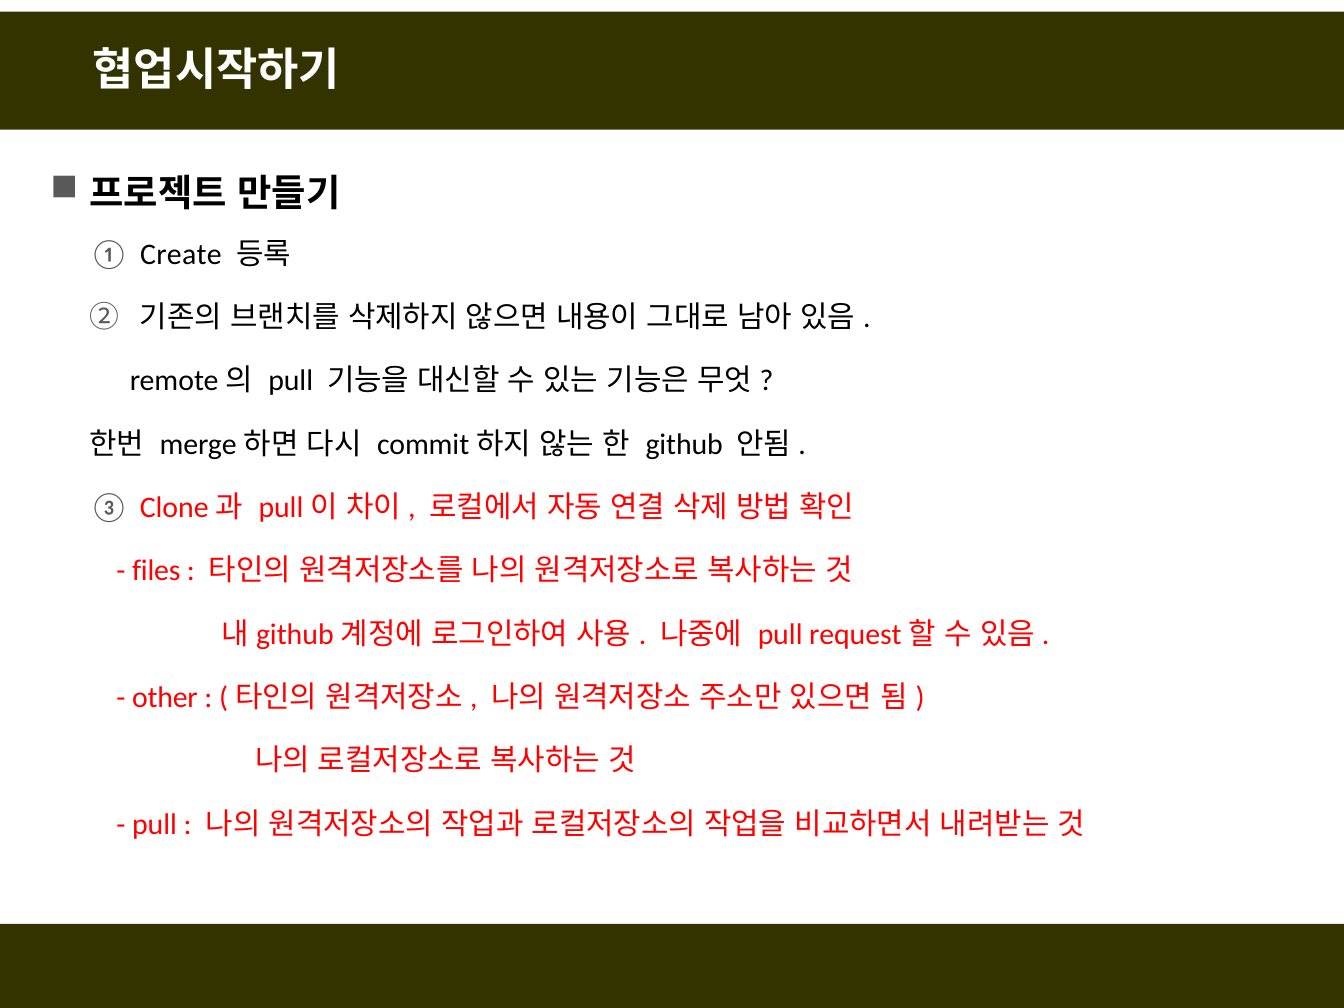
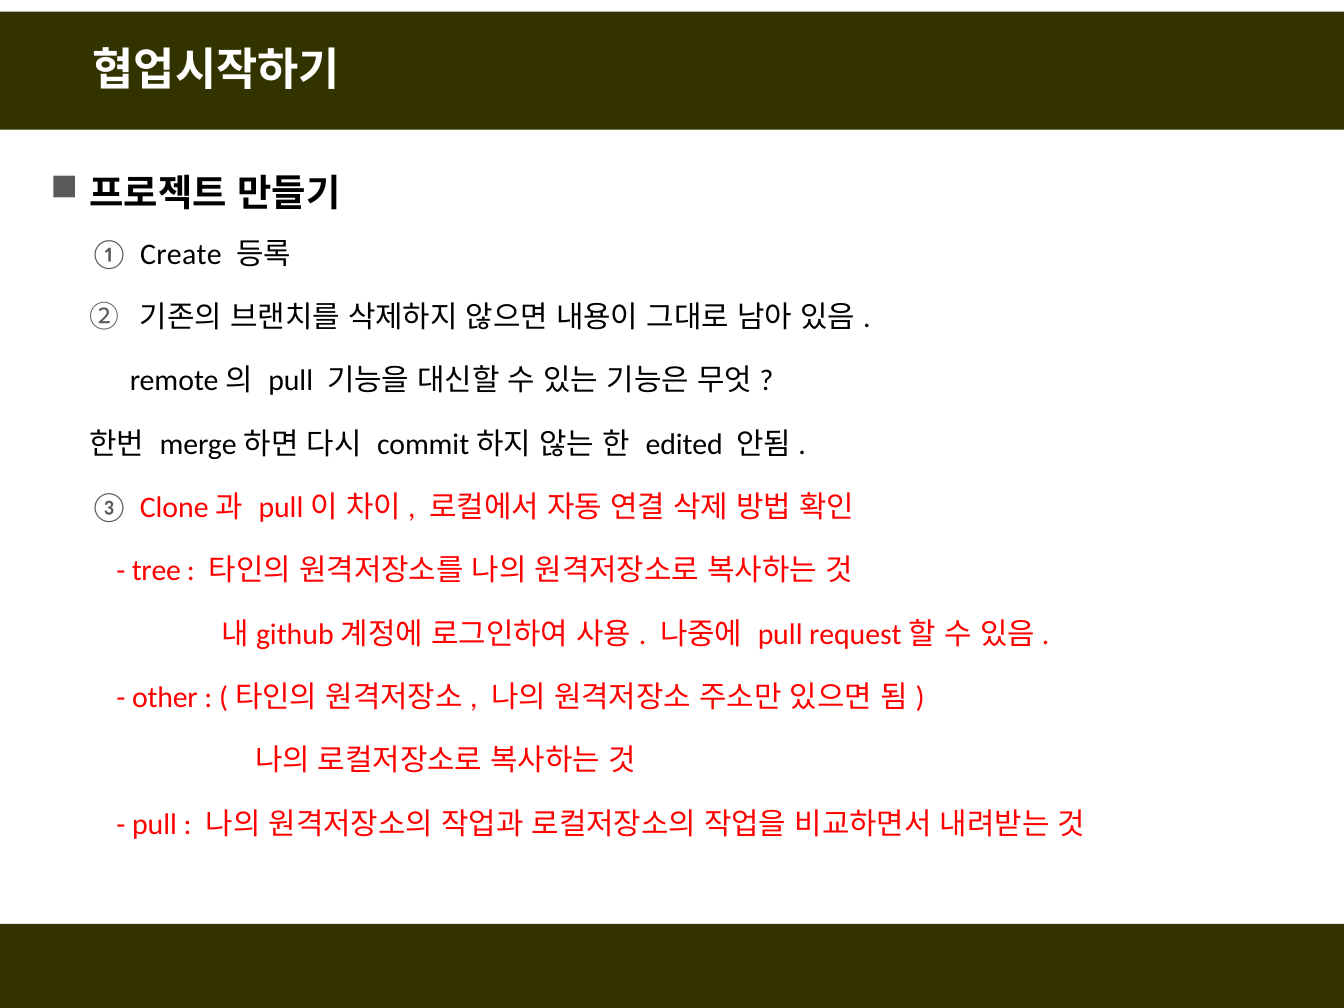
github: github -> edited
files: files -> tree
